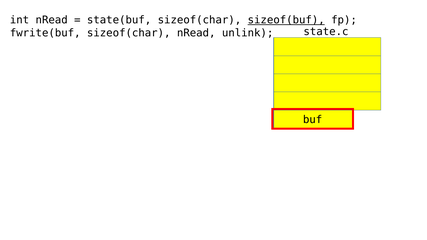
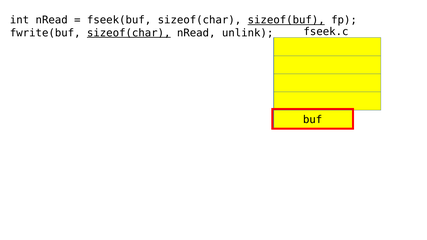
state(buf: state(buf -> fseek(buf
state.c: state.c -> fseek.c
sizeof(char at (129, 33) underline: none -> present
